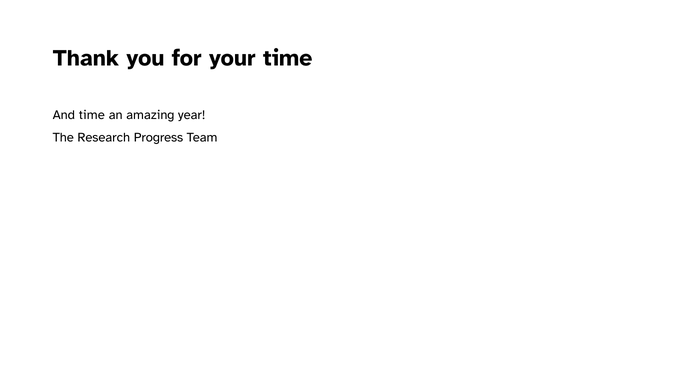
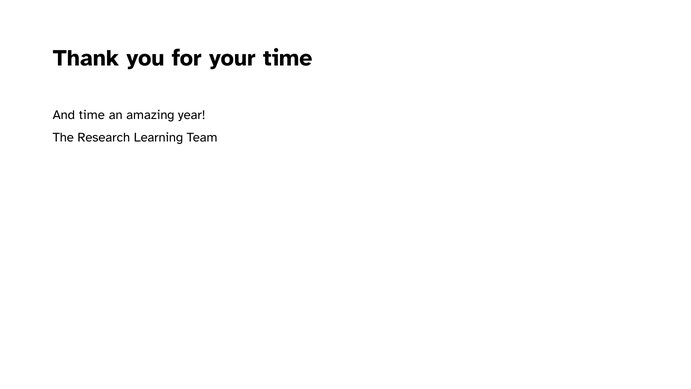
Progress: Progress -> Learning
